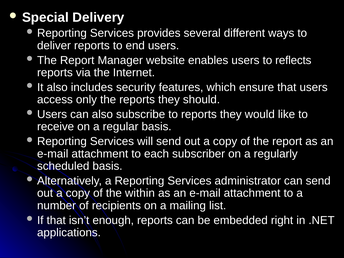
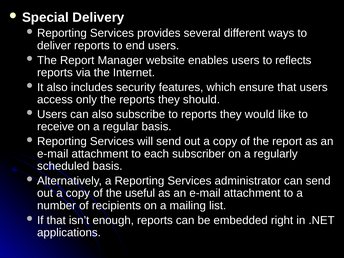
within: within -> useful
